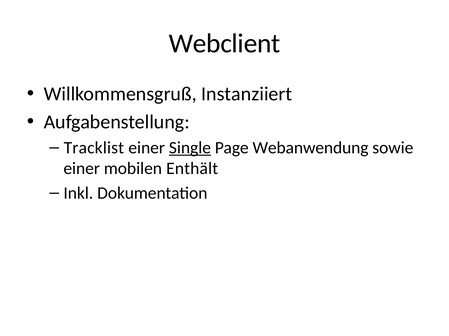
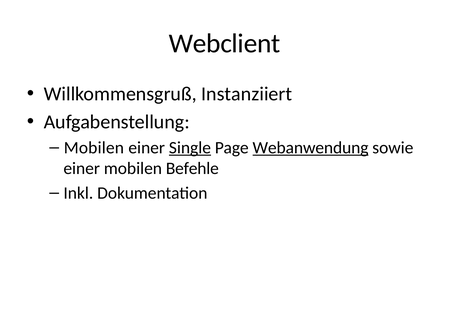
Tracklist at (94, 148): Tracklist -> Mobilen
Webanwendung underline: none -> present
Enthält: Enthält -> Befehle
